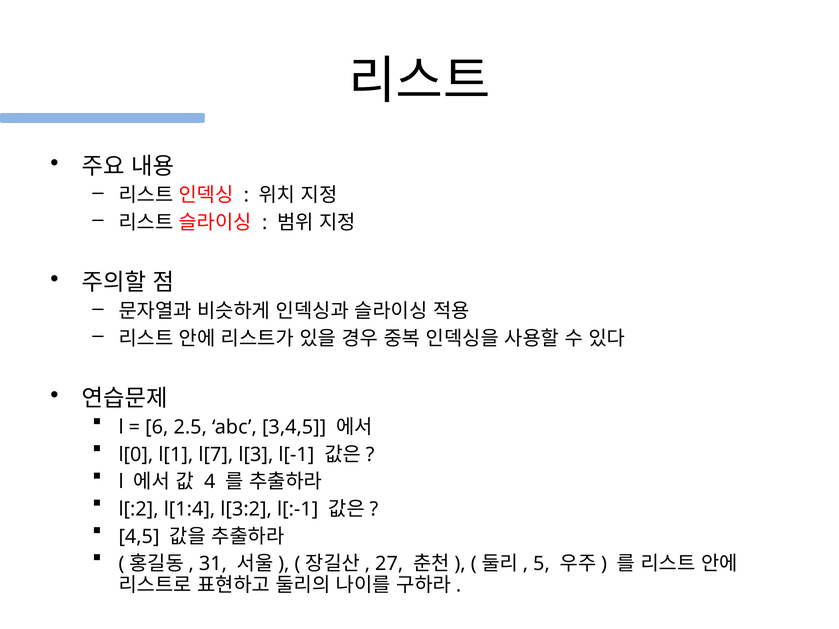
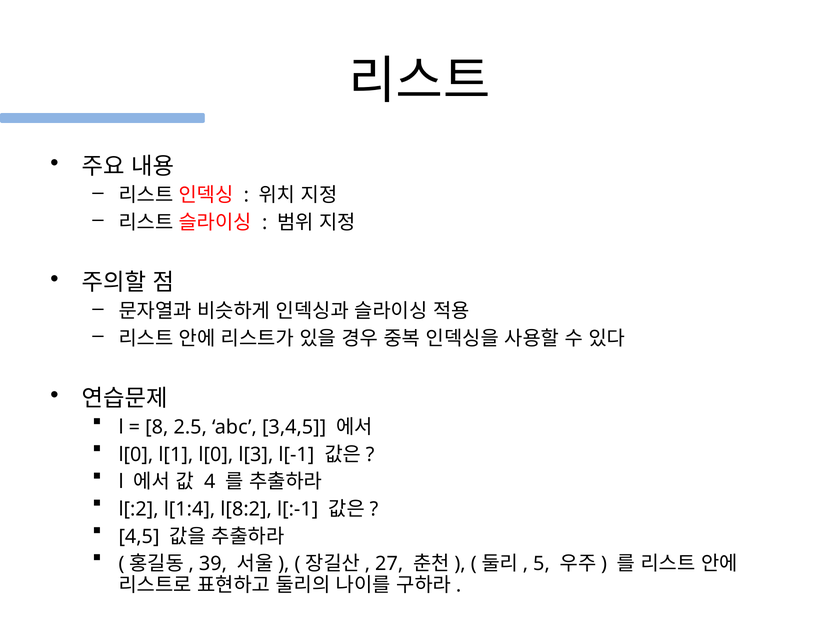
6: 6 -> 8
l[1 l[7: l[7 -> l[0
l[3:2: l[3:2 -> l[8:2
31: 31 -> 39
